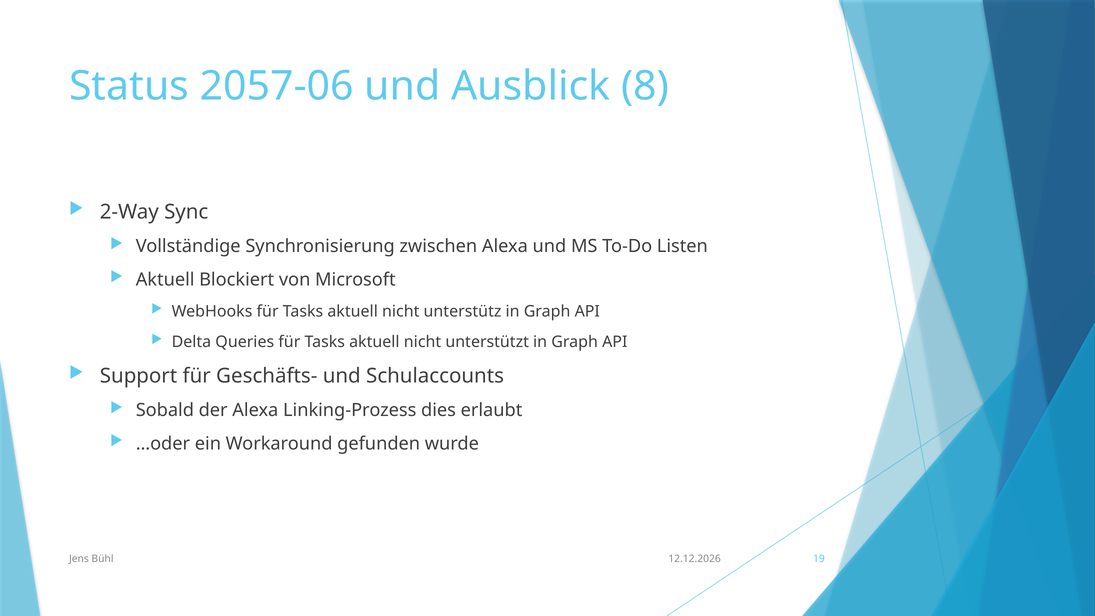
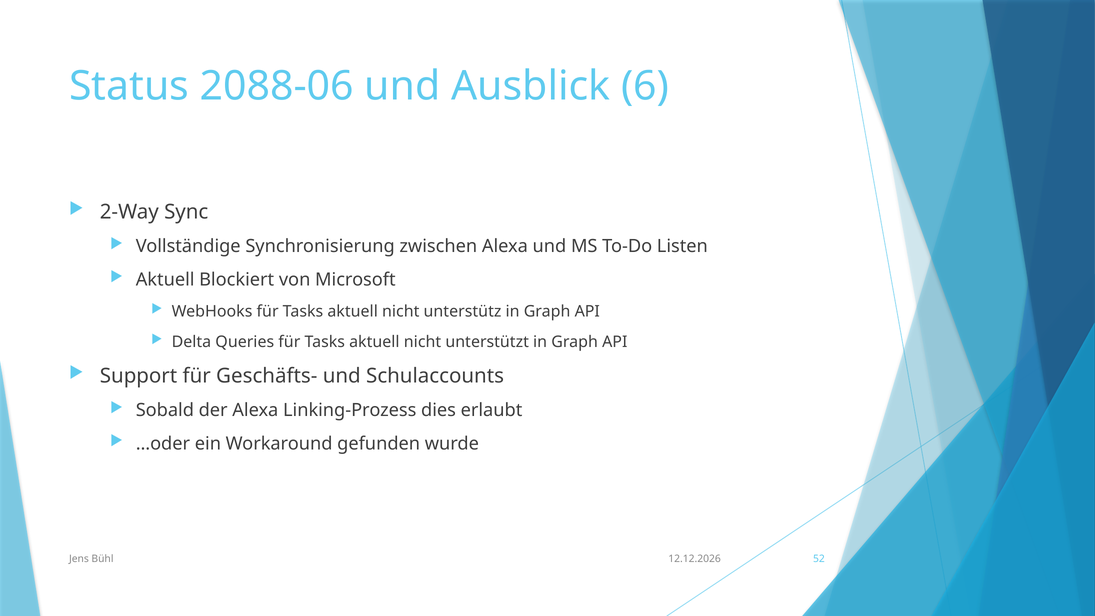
2057-06: 2057-06 -> 2088-06
8: 8 -> 6
19: 19 -> 52
